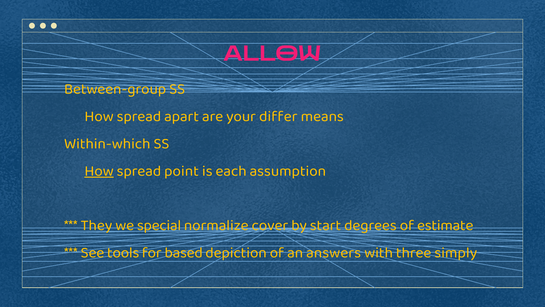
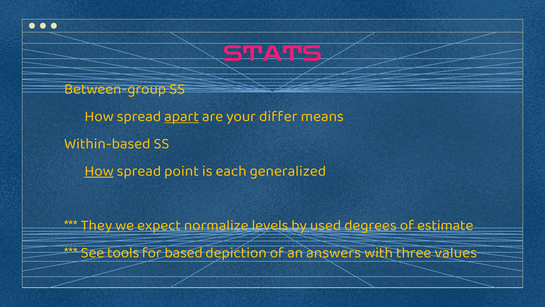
ALLOW: ALLOW -> STATS
apart underline: none -> present
Within-which: Within-which -> Within-based
assumption: assumption -> generalized
special: special -> expect
cover: cover -> levels
start: start -> used
simply: simply -> values
